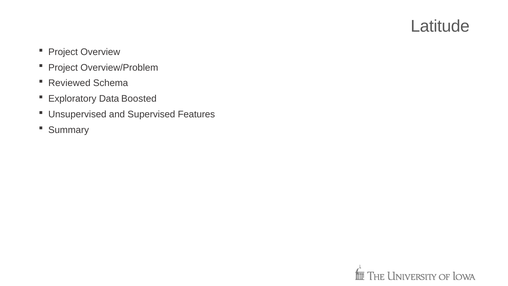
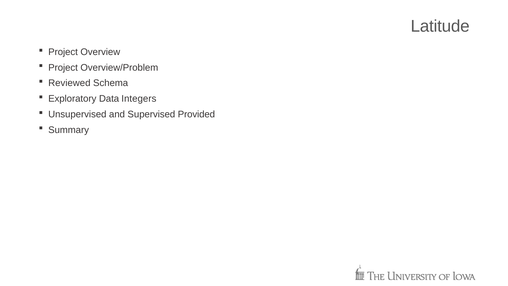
Boosted: Boosted -> Integers
Features: Features -> Provided
